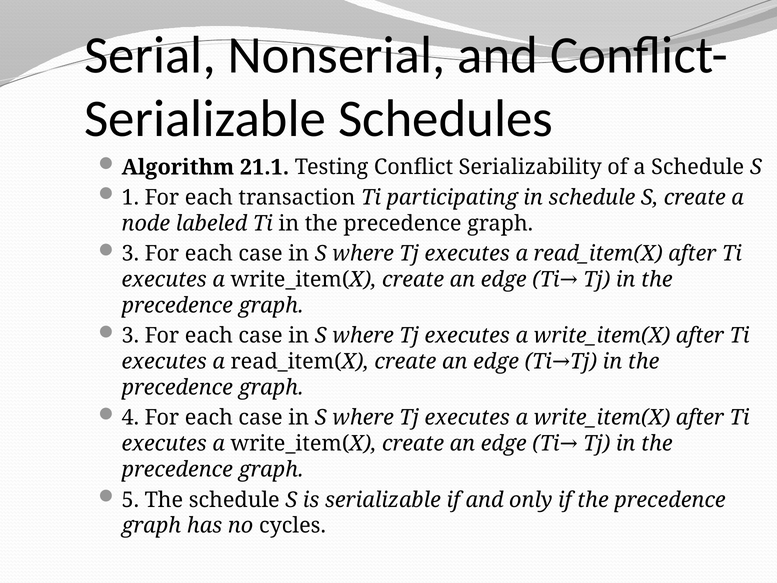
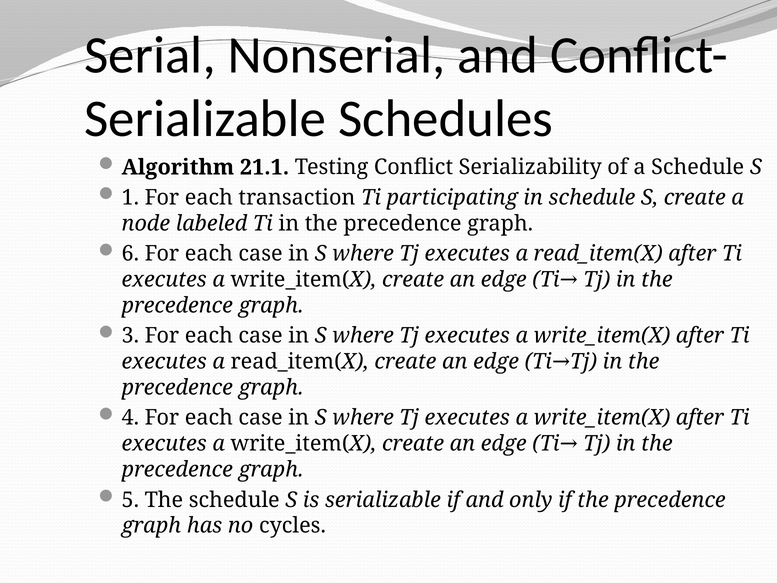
3 at (130, 254): 3 -> 6
